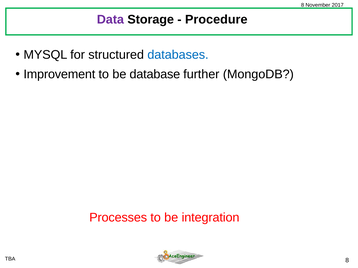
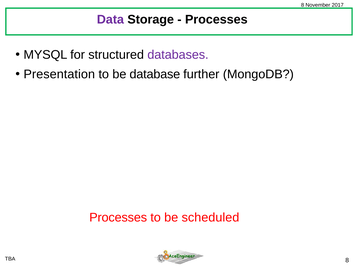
Procedure at (216, 20): Procedure -> Processes
databases colour: blue -> purple
Improvement: Improvement -> Presentation
integration: integration -> scheduled
